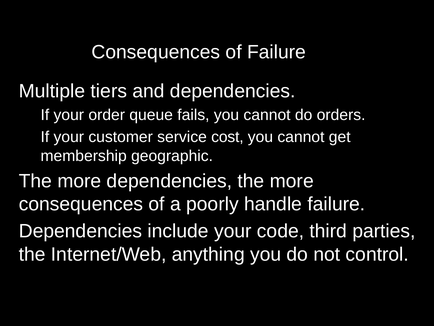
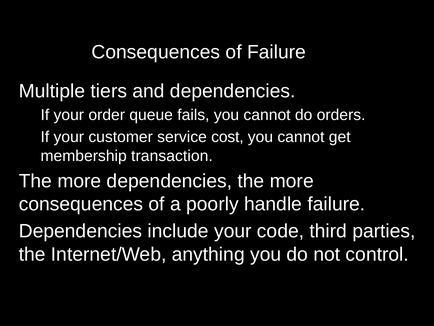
geographic: geographic -> transaction
